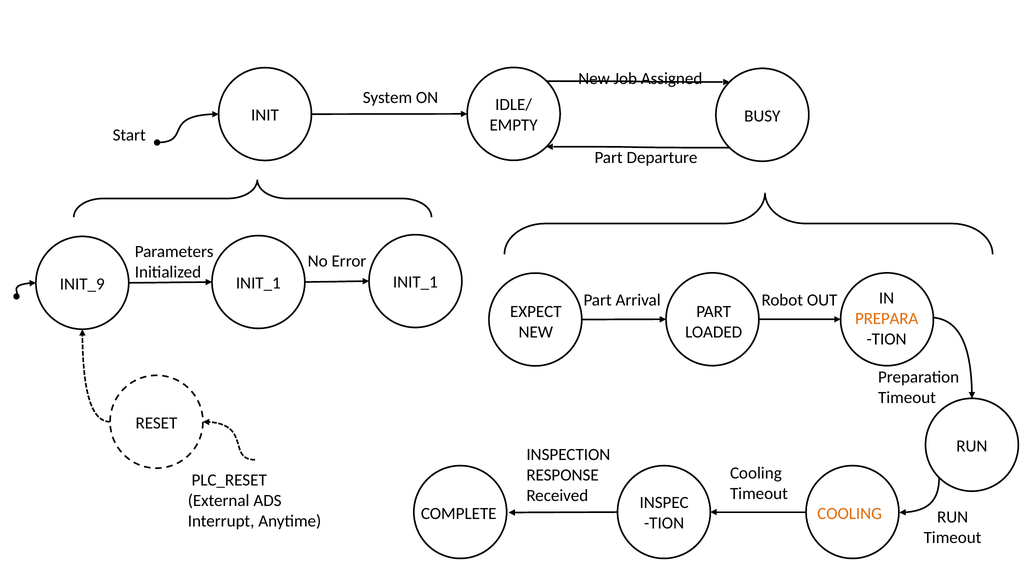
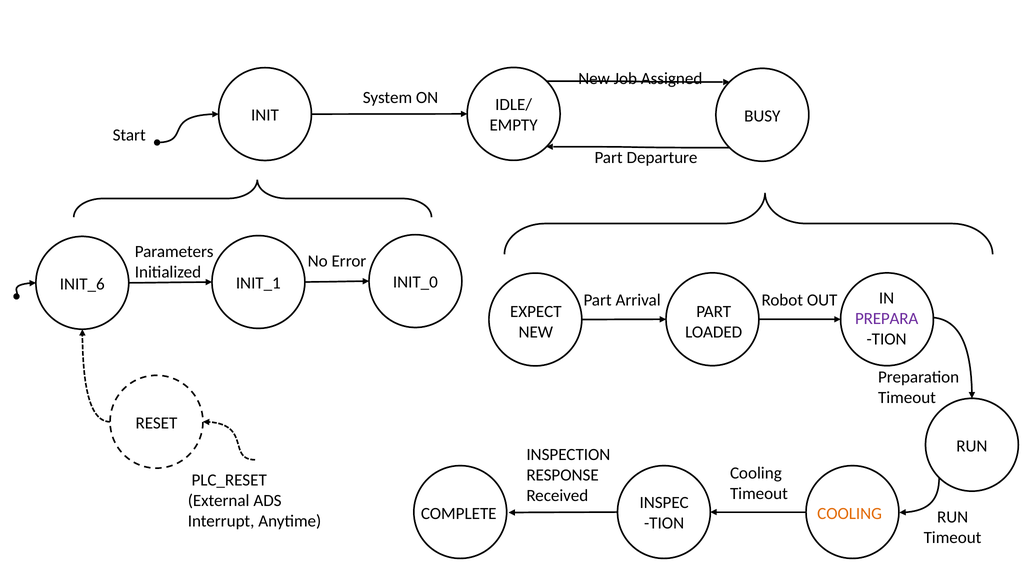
INIT_9: INIT_9 -> INIT_6
INIT_1 INIT_1: INIT_1 -> INIT_0
PREPARA colour: orange -> purple
